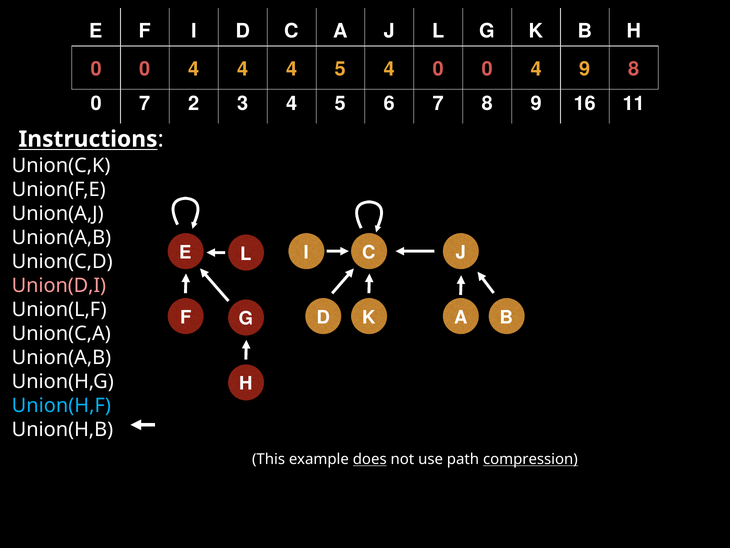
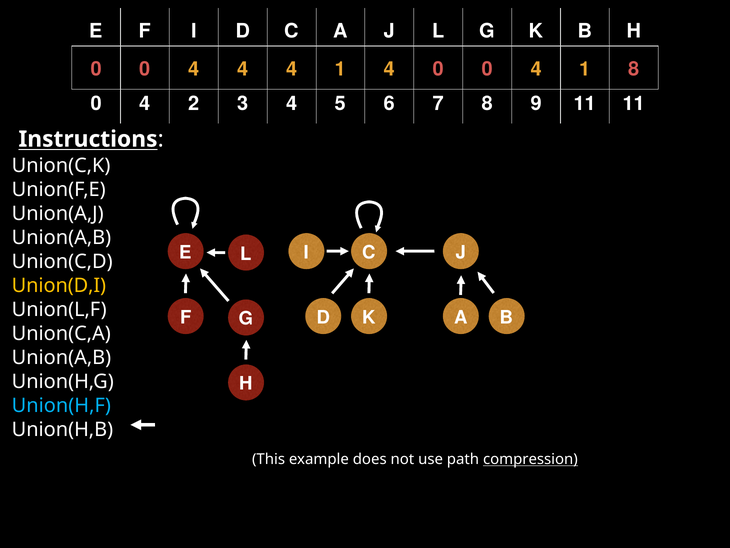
4 4 5: 5 -> 1
0 4 9: 9 -> 1
7 at (145, 103): 7 -> 4
9 16: 16 -> 11
Union(D,I colour: pink -> yellow
does underline: present -> none
